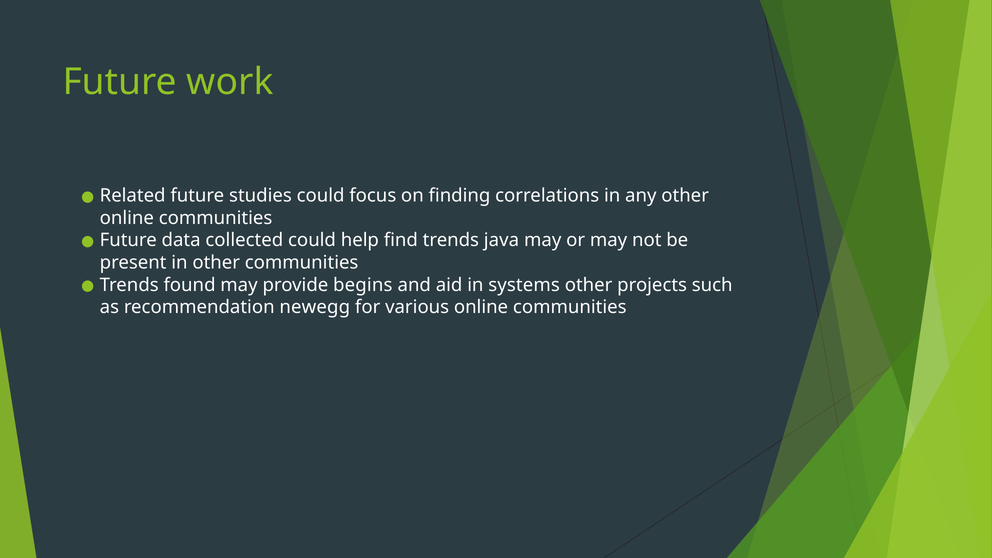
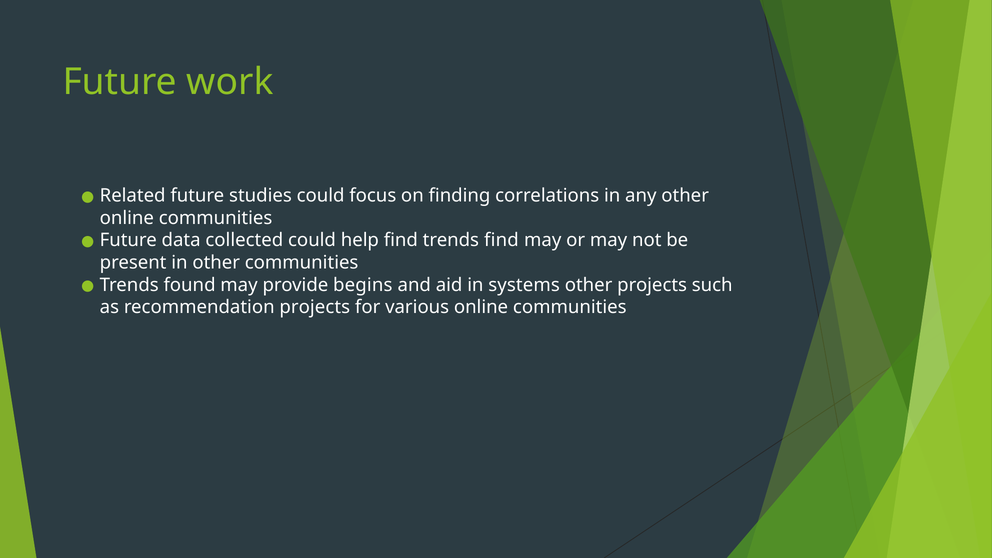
trends java: java -> find
recommendation newegg: newegg -> projects
